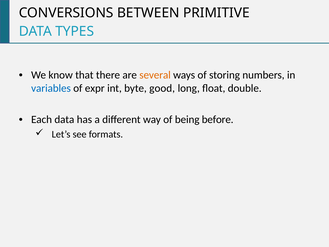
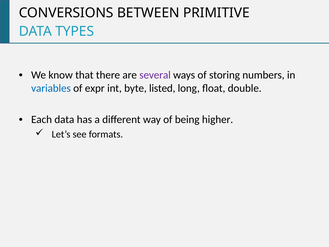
several colour: orange -> purple
good: good -> listed
before: before -> higher
